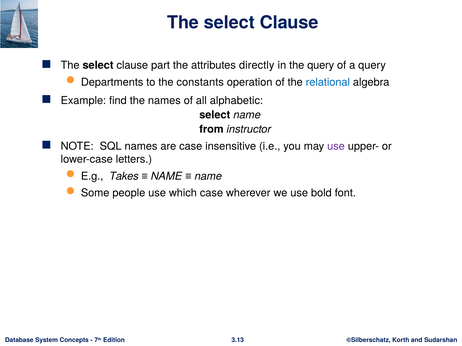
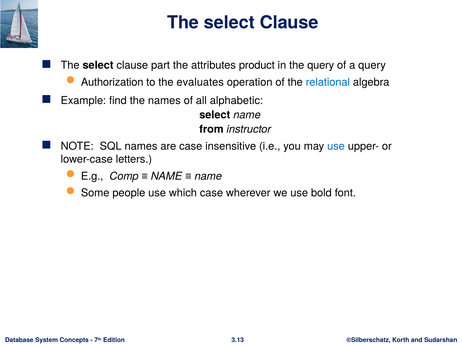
directly: directly -> product
Departments: Departments -> Authorization
constants: constants -> evaluates
use at (336, 146) colour: purple -> blue
Takes: Takes -> Comp
